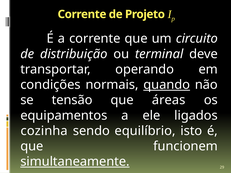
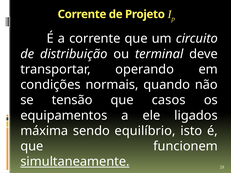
quando underline: present -> none
áreas: áreas -> casos
cozinha: cozinha -> máxima
